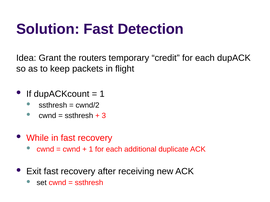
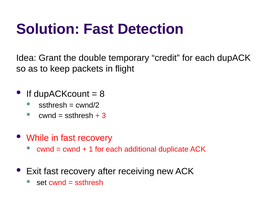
routers: routers -> double
1 at (102, 94): 1 -> 8
